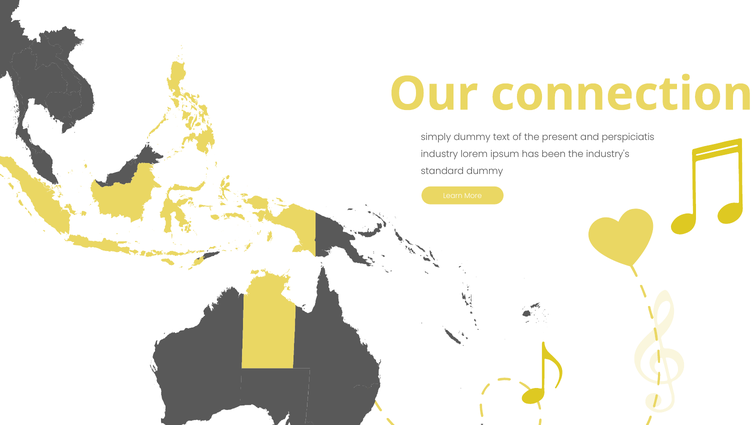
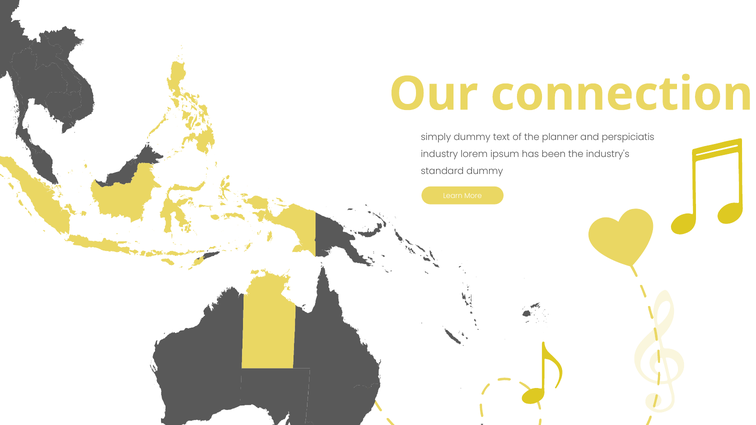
present: present -> planner
